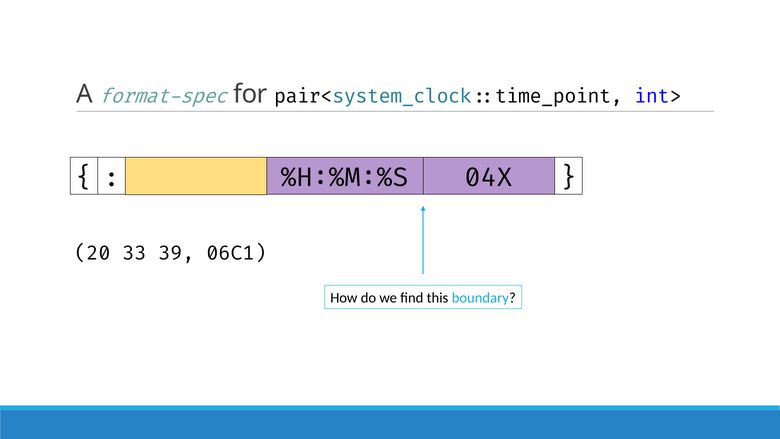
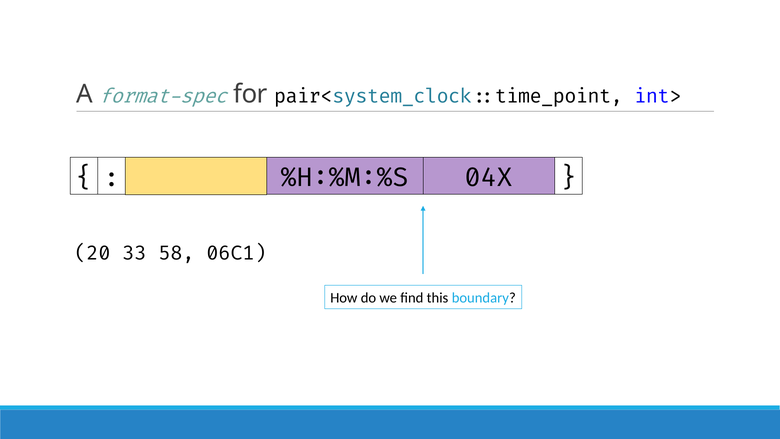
20:33:39: 20:33:39 -> 20:33:58
